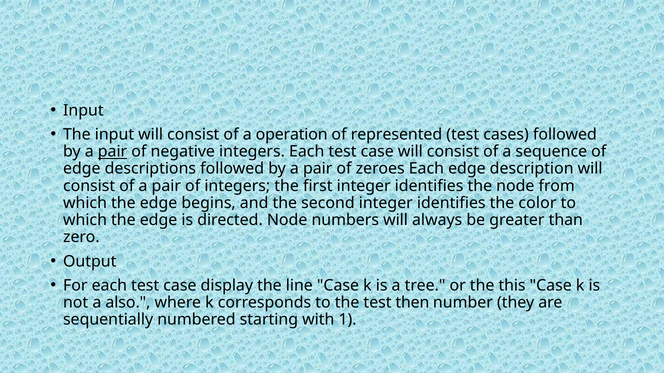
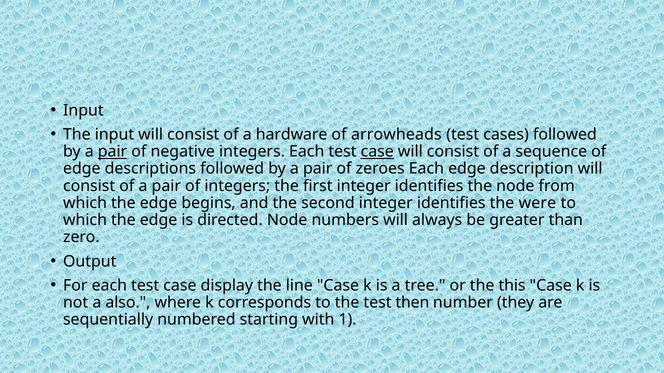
operation: operation -> hardware
represented: represented -> arrowheads
case at (377, 152) underline: none -> present
color: color -> were
